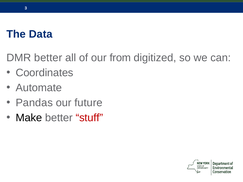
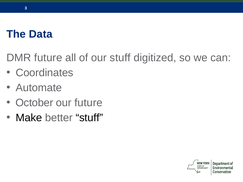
DMR better: better -> future
our from: from -> stuff
Pandas: Pandas -> October
stuff at (89, 118) colour: red -> black
